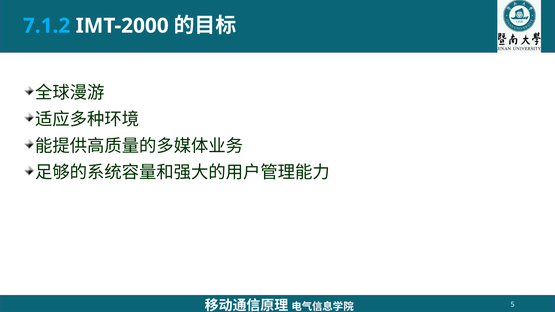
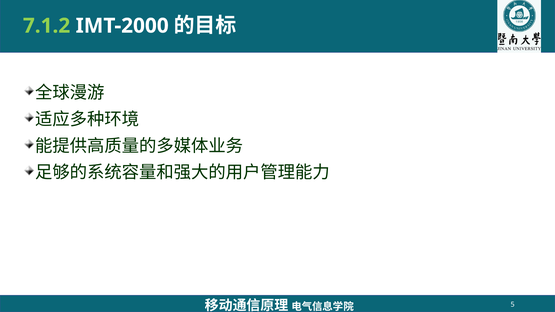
7.1.2 colour: light blue -> light green
